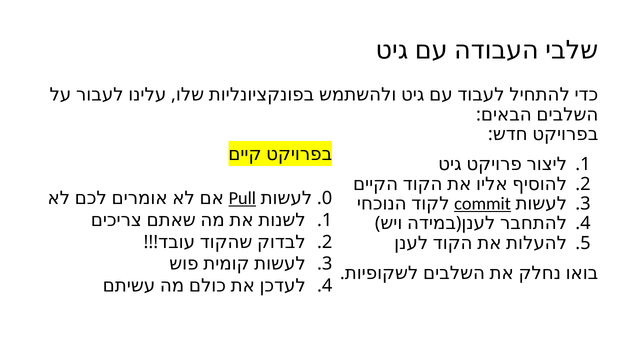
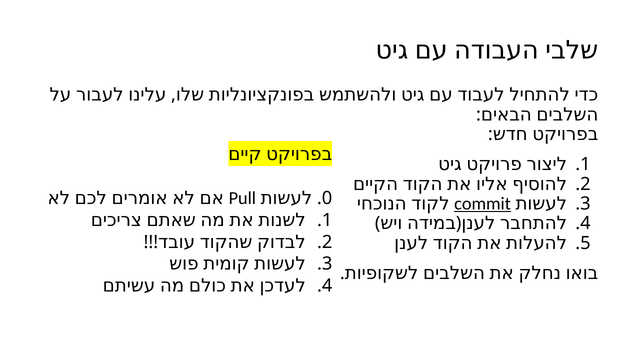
Pull underline: present -> none
